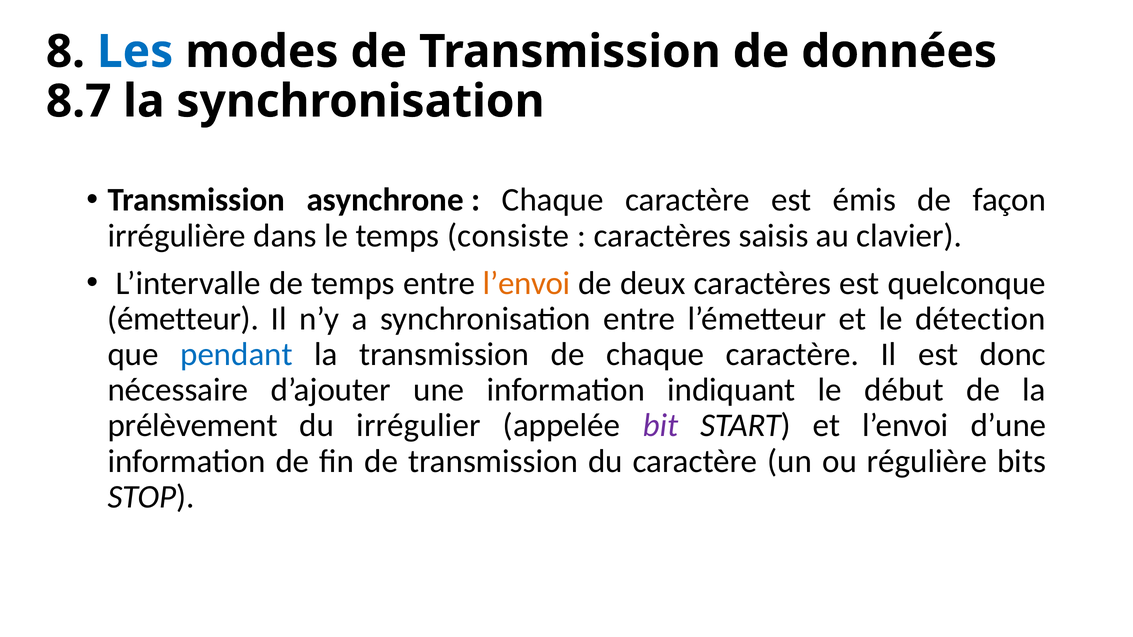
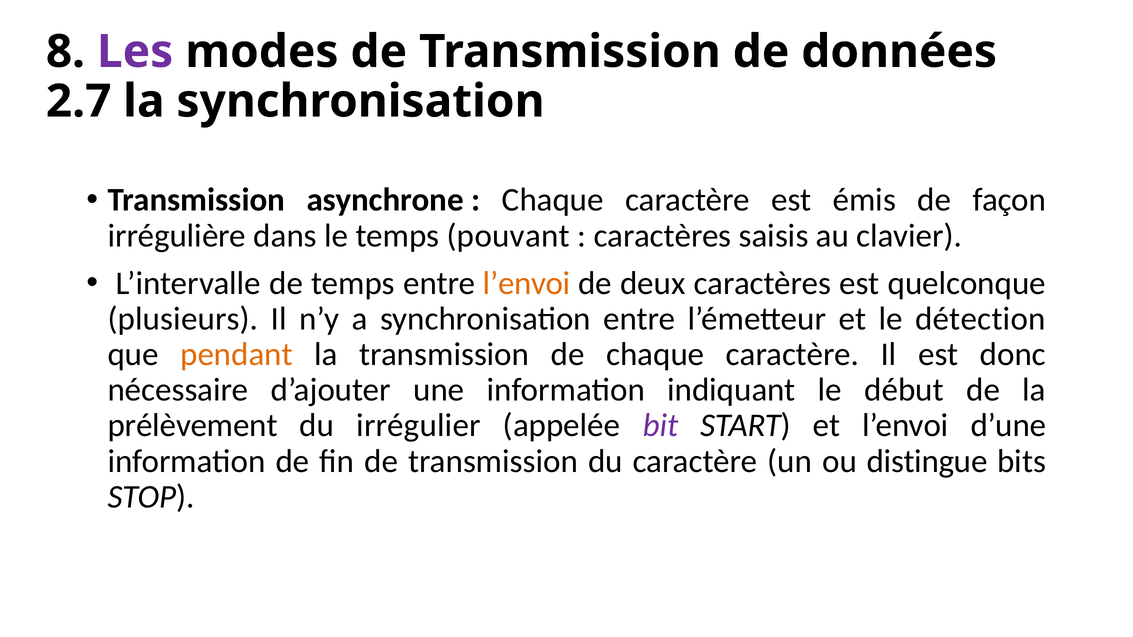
Les colour: blue -> purple
8.7: 8.7 -> 2.7
consiste: consiste -> pouvant
émetteur: émetteur -> plusieurs
pendant colour: blue -> orange
régulière: régulière -> distingue
